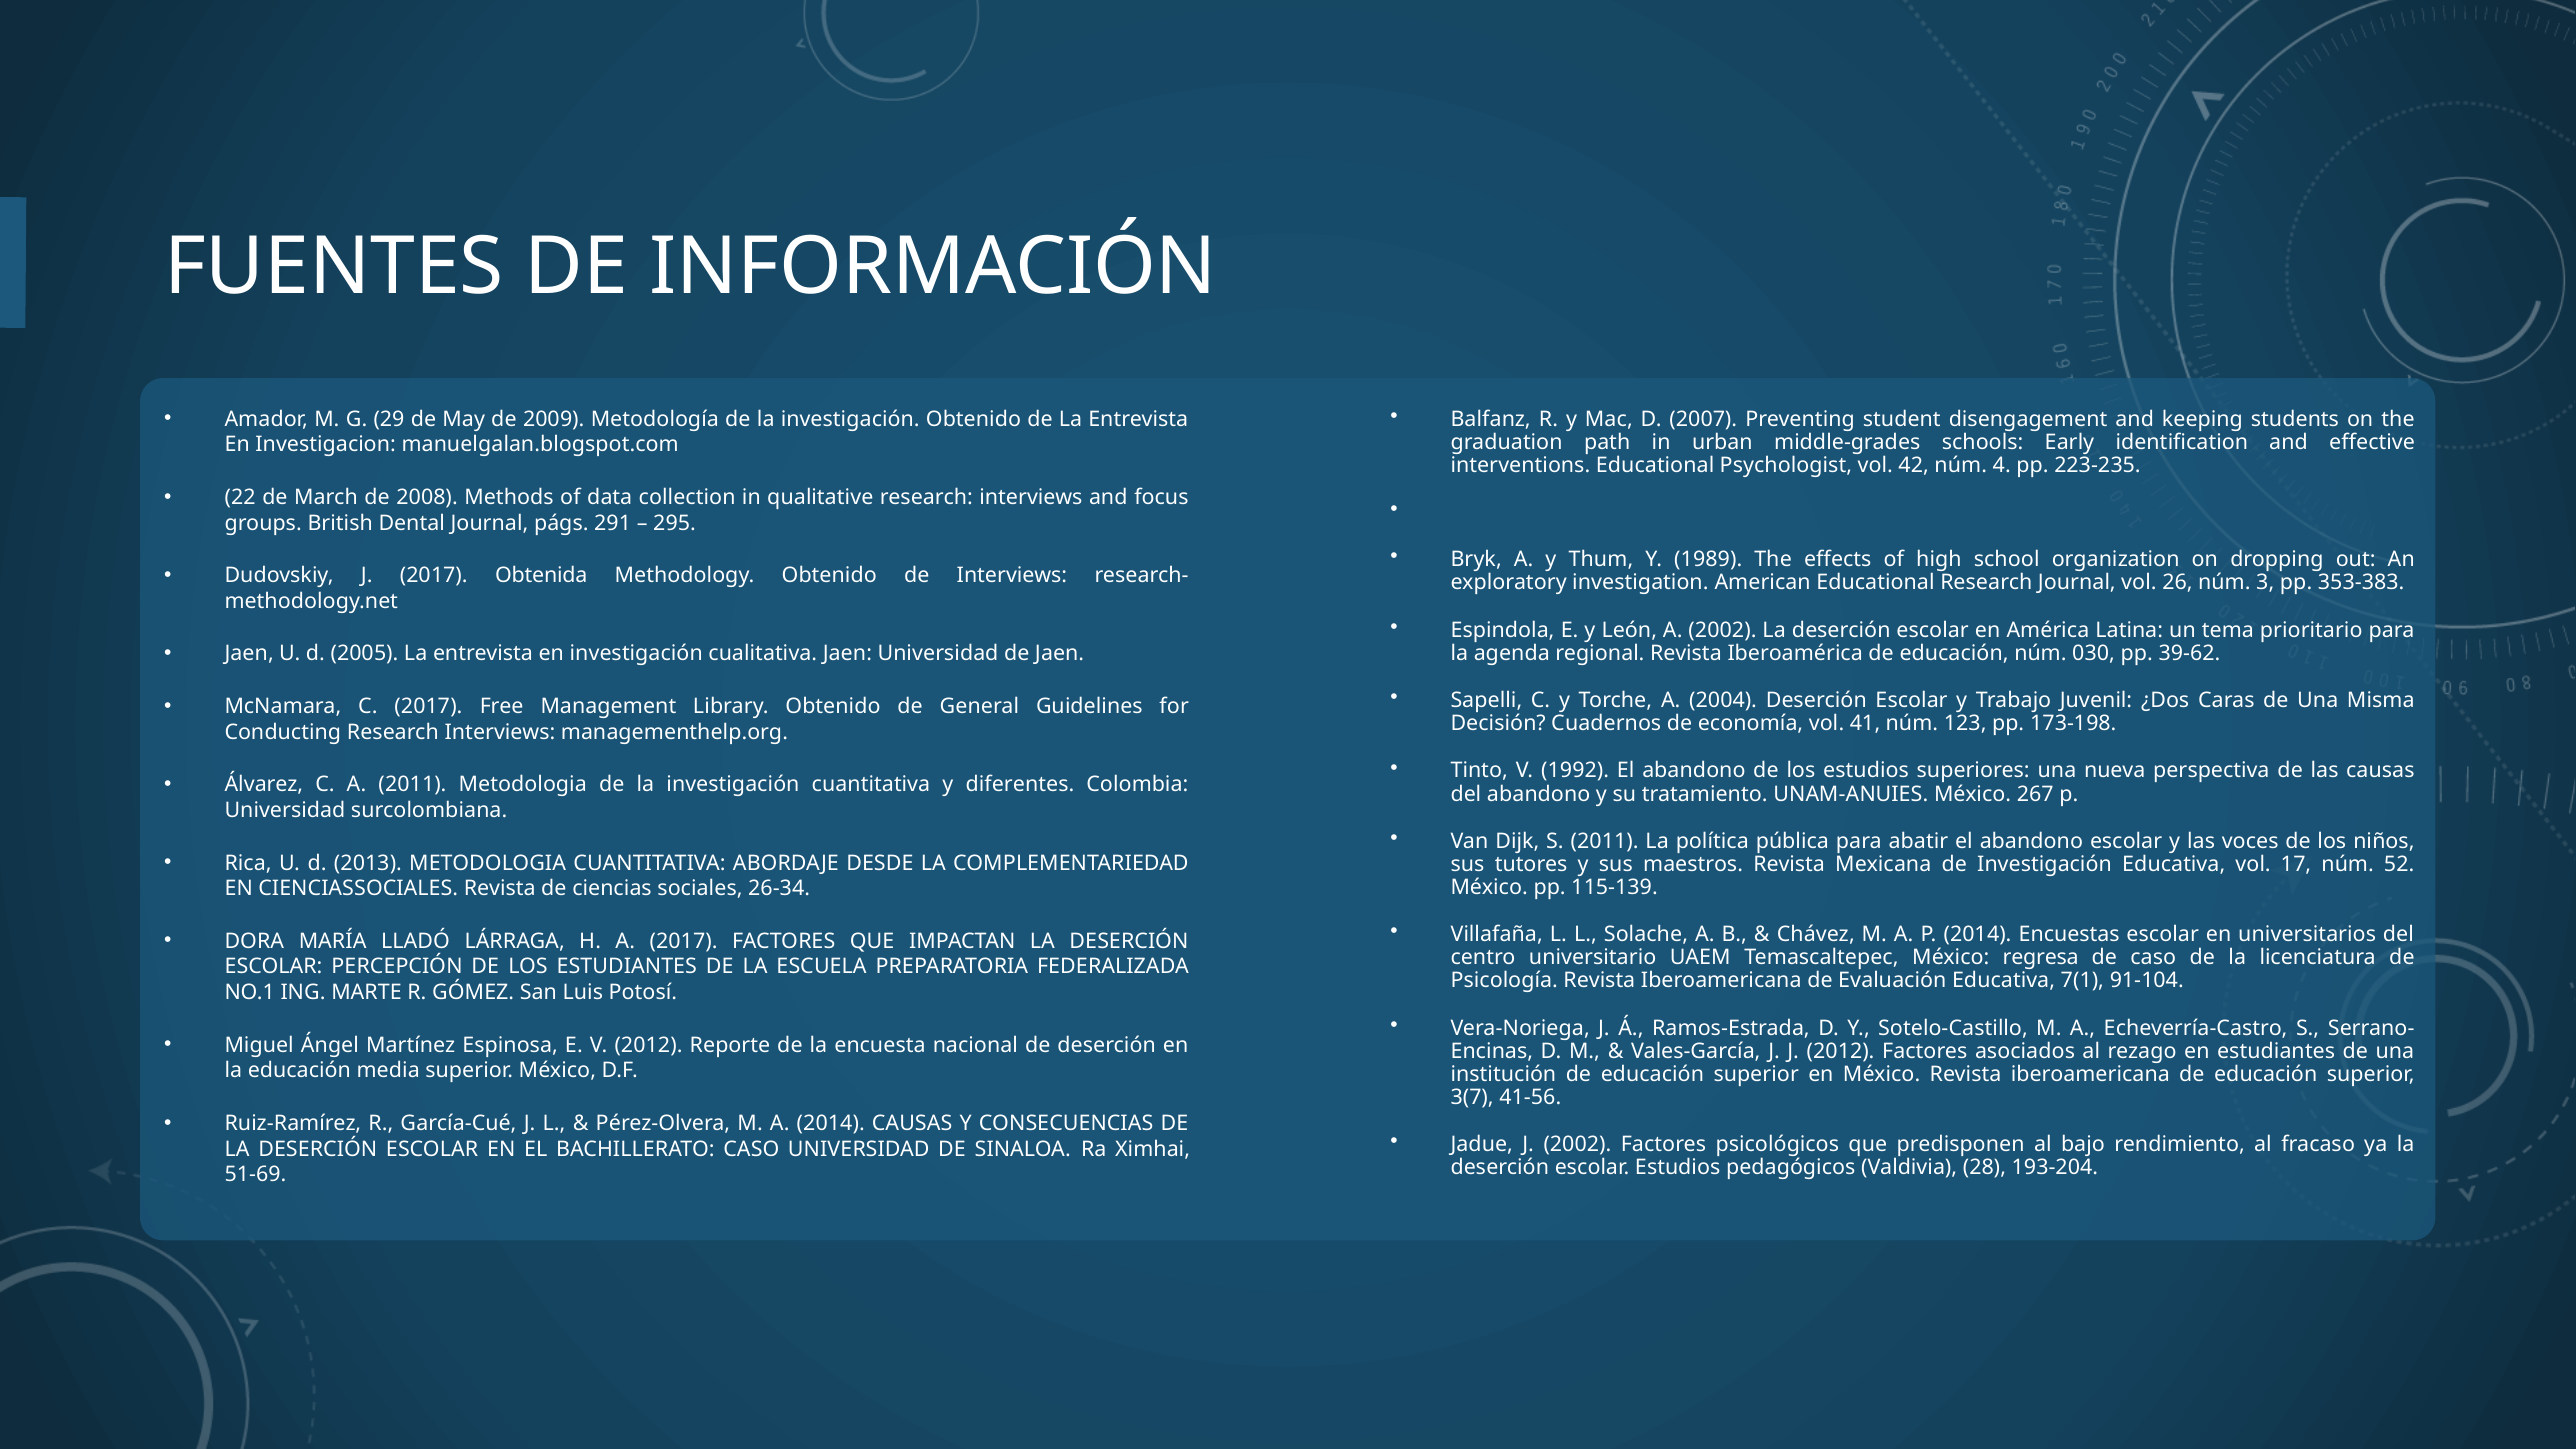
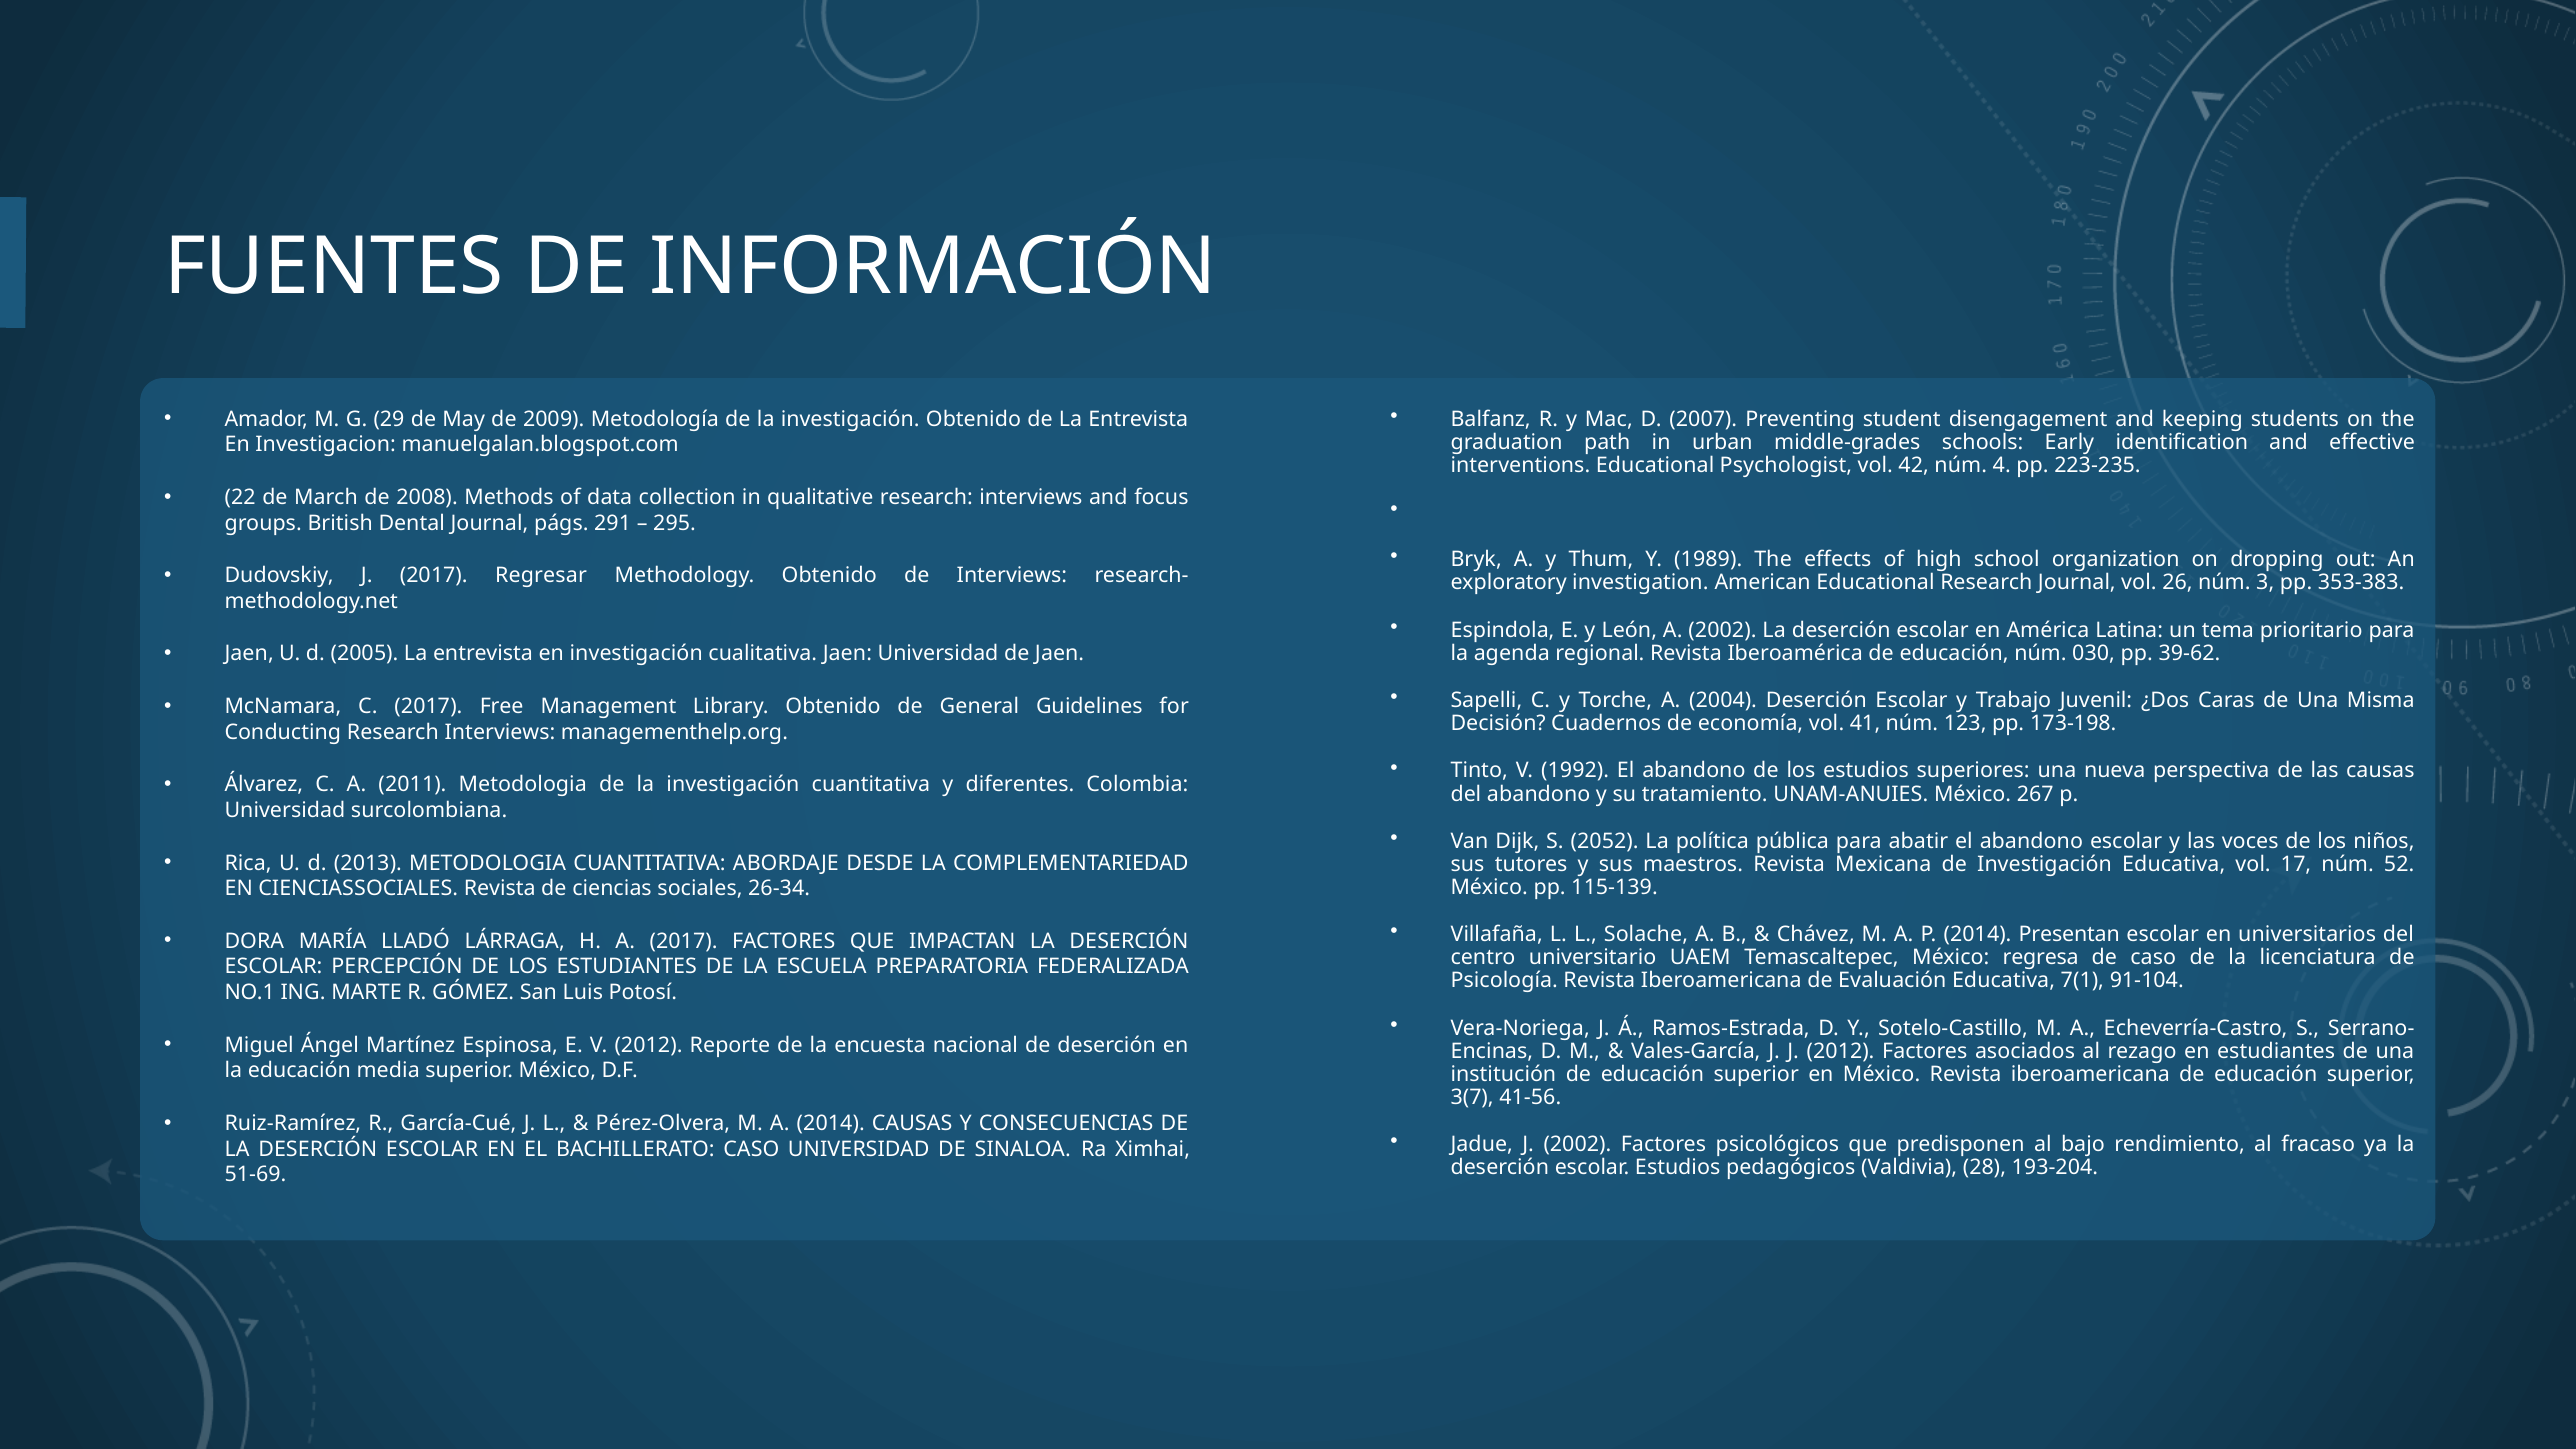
Obtenida: Obtenida -> Regresar
S 2011: 2011 -> 2052
Encuestas: Encuestas -> Presentan
